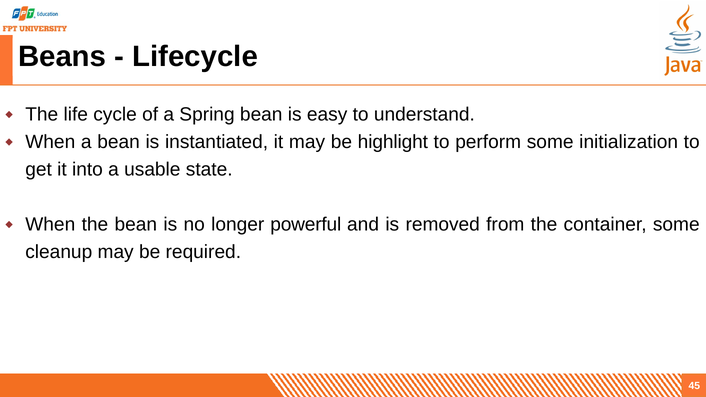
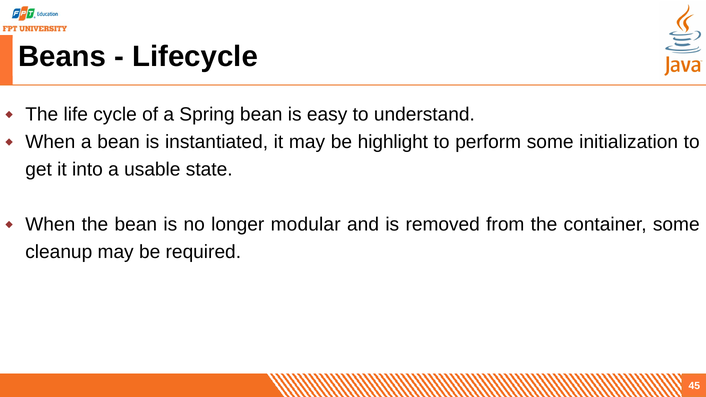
powerful: powerful -> modular
